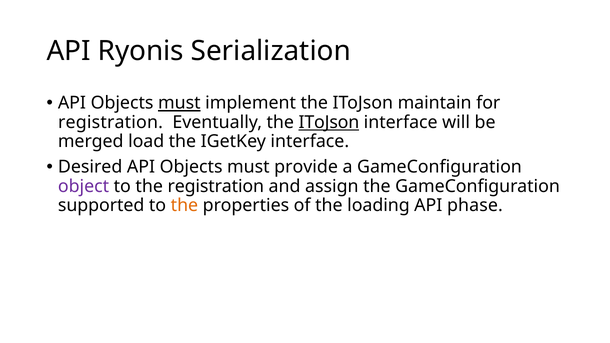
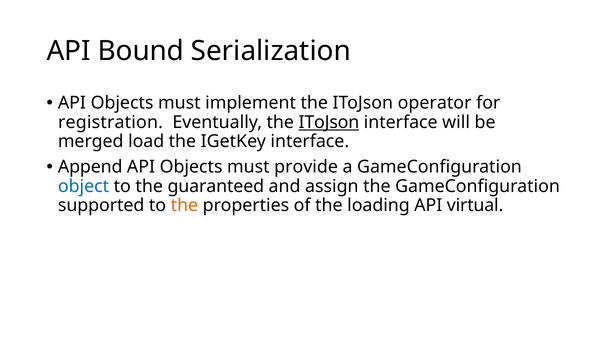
Ryonis: Ryonis -> Bound
must at (179, 103) underline: present -> none
maintain: maintain -> operator
Desired: Desired -> Append
object colour: purple -> blue
the registration: registration -> guaranteed
phase: phase -> virtual
